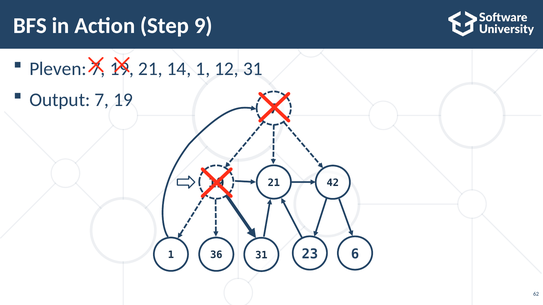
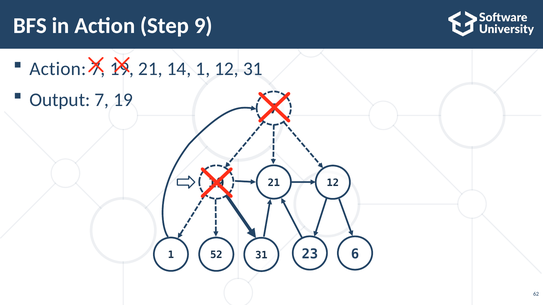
Pleven at (58, 69): Pleven -> Action
21 42: 42 -> 12
36: 36 -> 52
